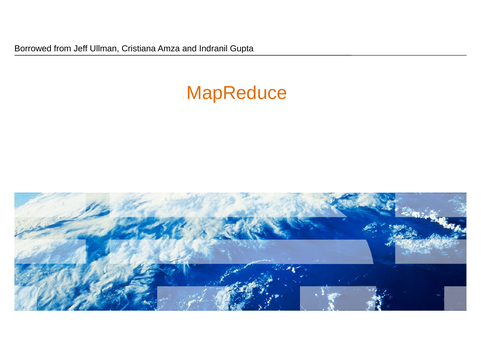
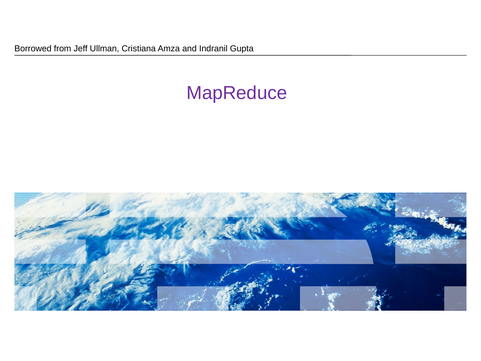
MapReduce colour: orange -> purple
